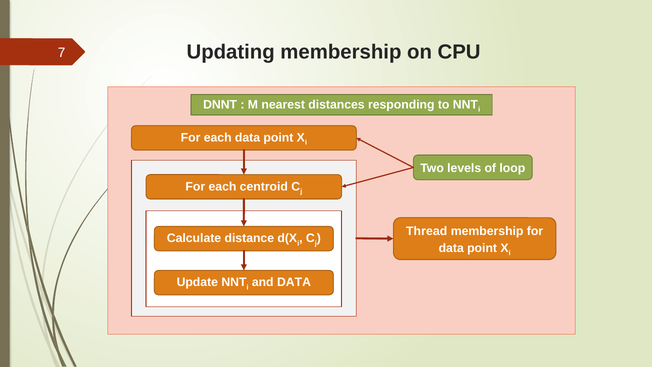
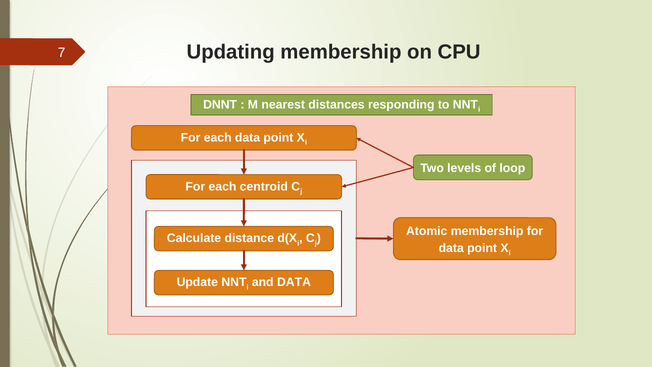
Thread: Thread -> Atomic
